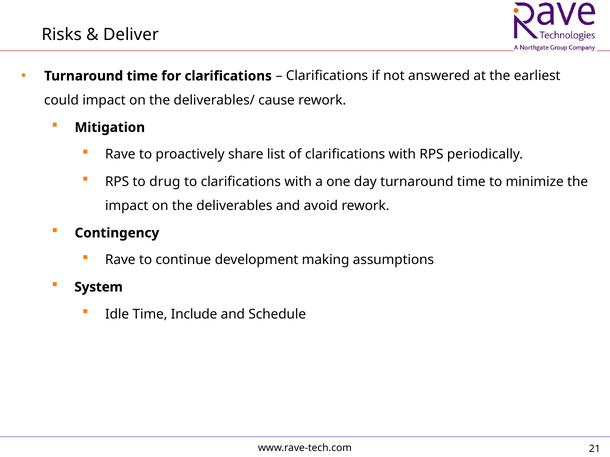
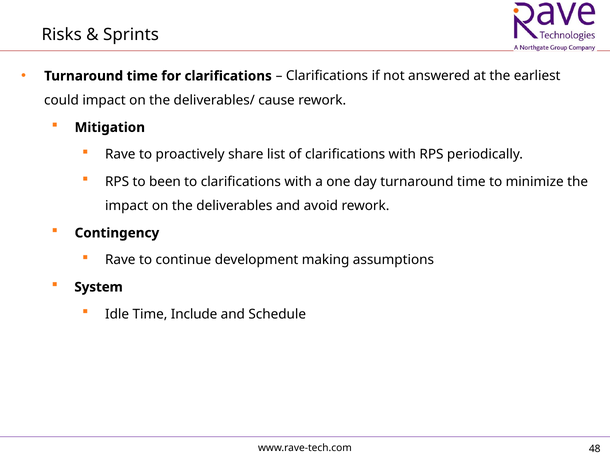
Deliver: Deliver -> Sprints
drug: drug -> been
21: 21 -> 48
